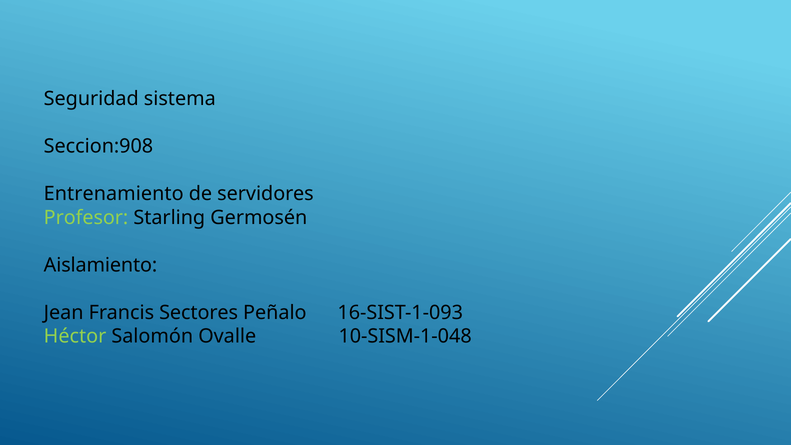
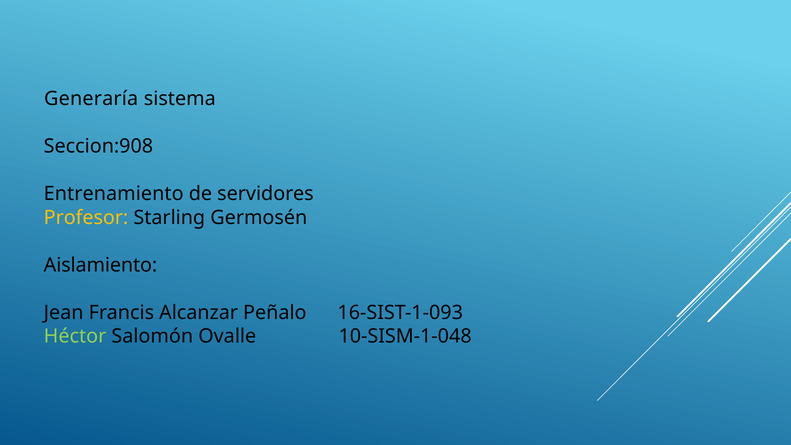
Seguridad: Seguridad -> Generaría
Profesor colour: light green -> yellow
Sectores: Sectores -> Alcanzar
